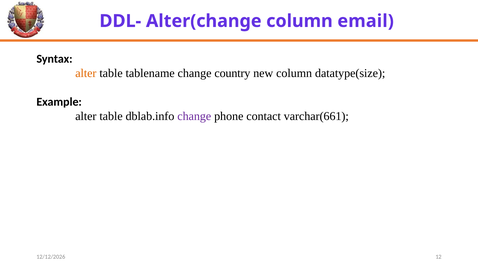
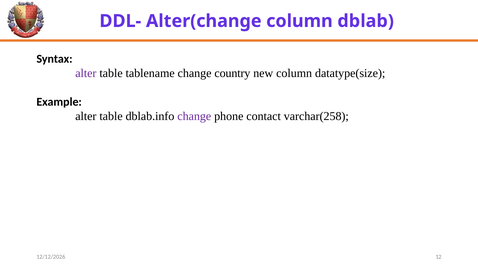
email: email -> dblab
alter at (86, 73) colour: orange -> purple
varchar(661: varchar(661 -> varchar(258
